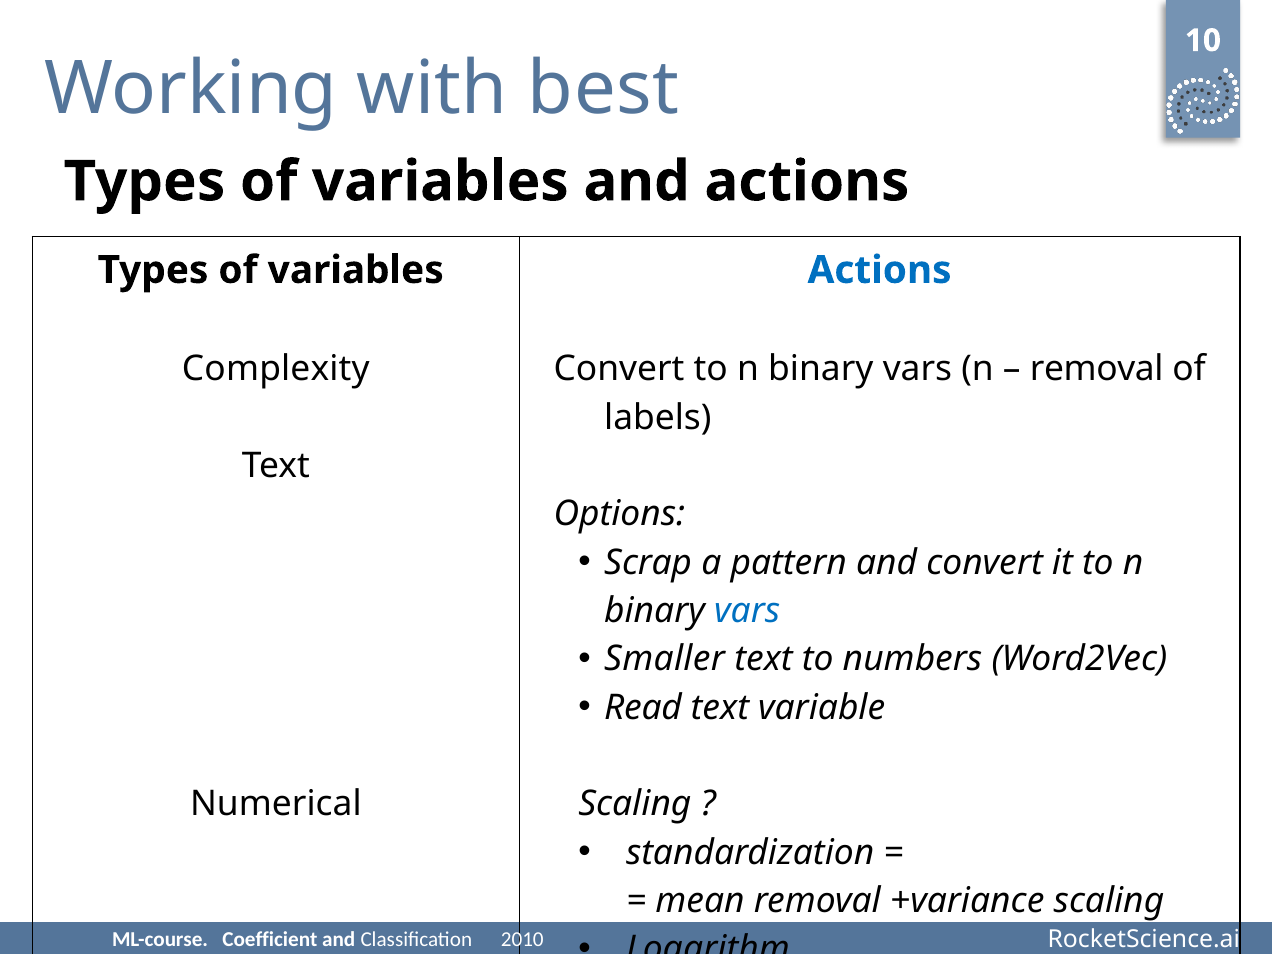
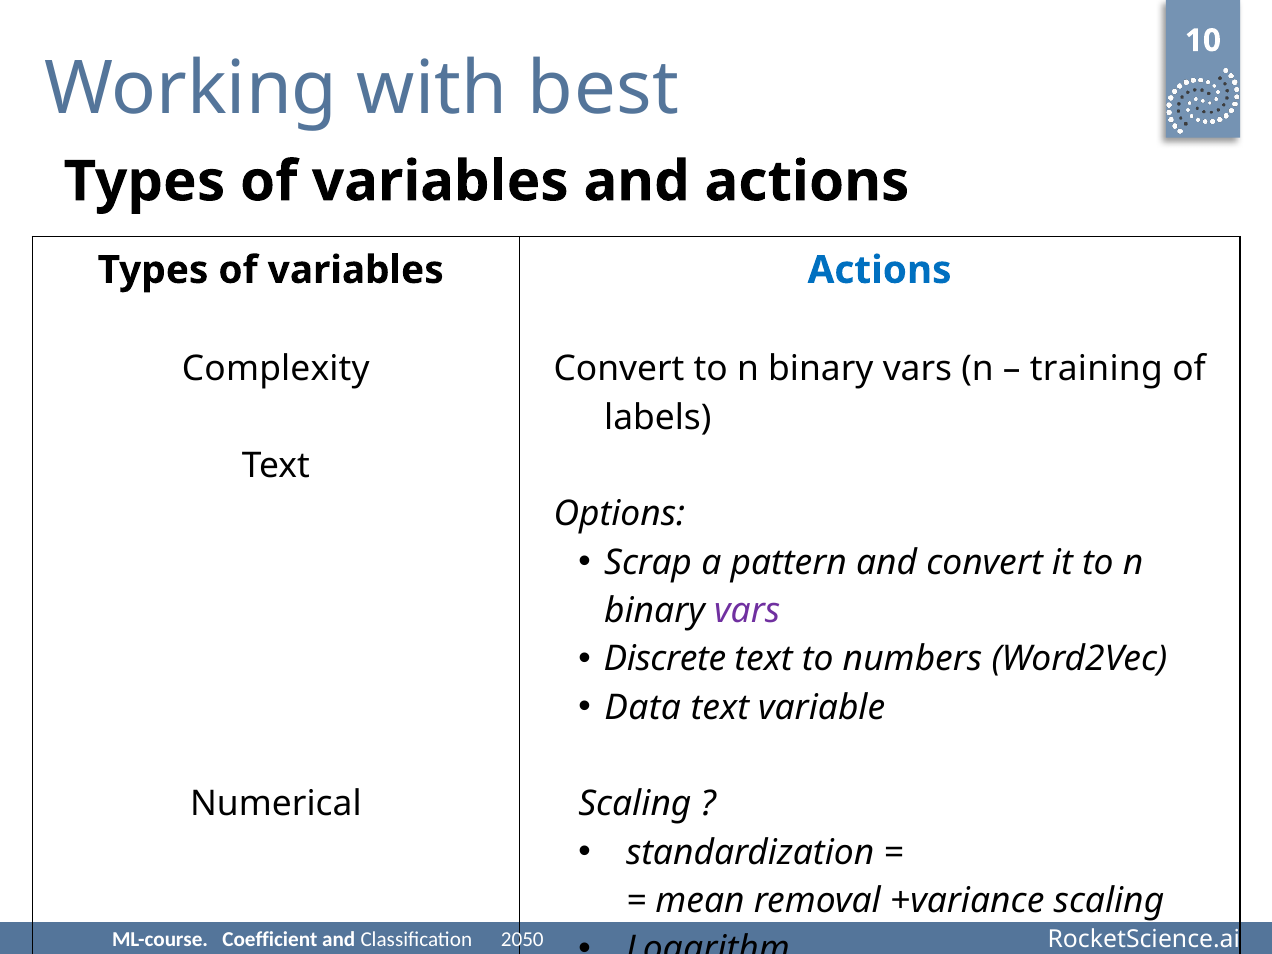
removal at (1097, 369): removal -> training
vars at (747, 611) colour: blue -> purple
Smaller: Smaller -> Discrete
Read: Read -> Data
2010: 2010 -> 2050
